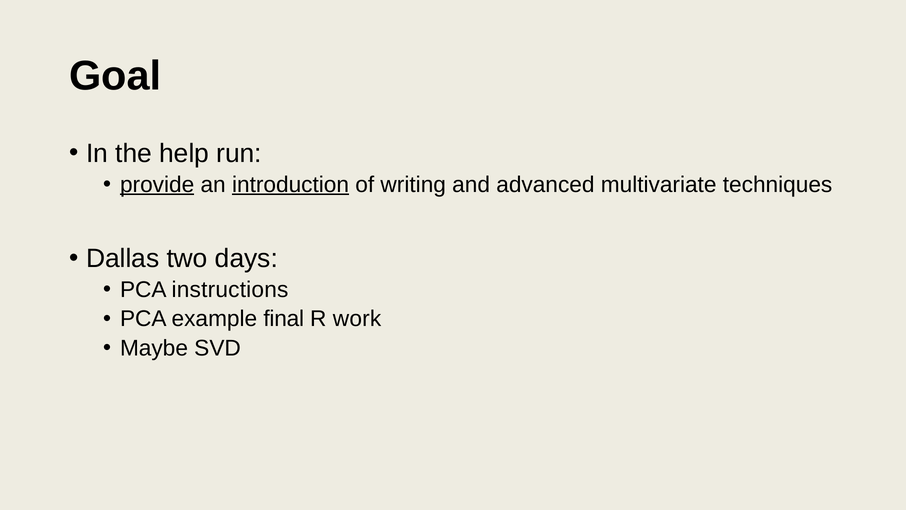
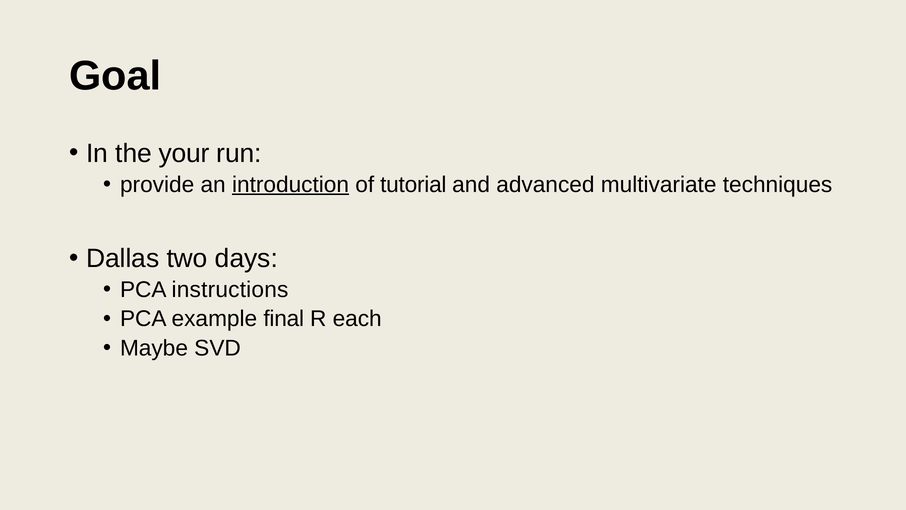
help: help -> your
provide underline: present -> none
writing: writing -> tutorial
work: work -> each
